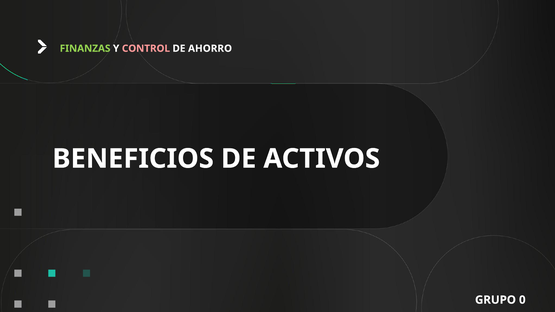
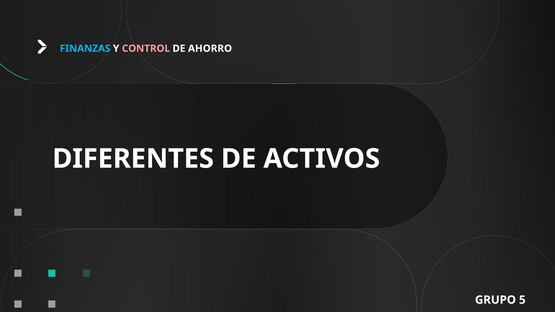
FINANZAS colour: light green -> light blue
BENEFICIOS: BENEFICIOS -> DIFERENTES
0: 0 -> 5
